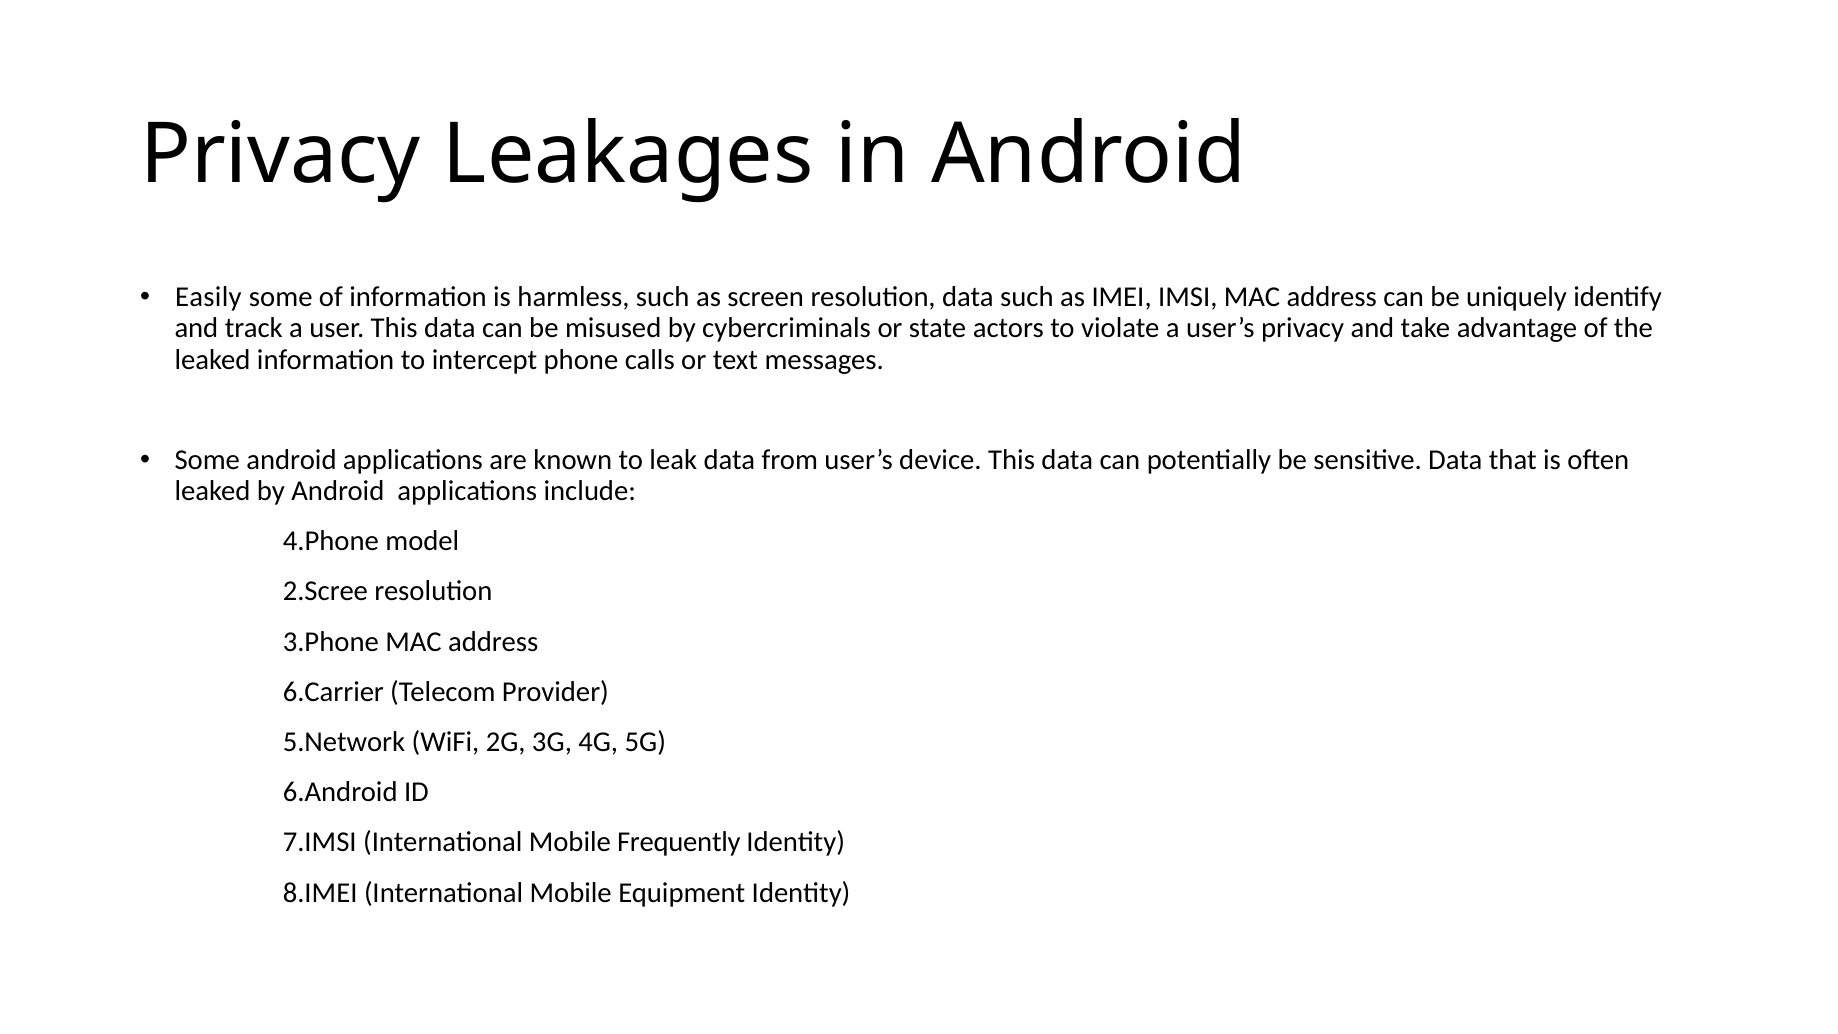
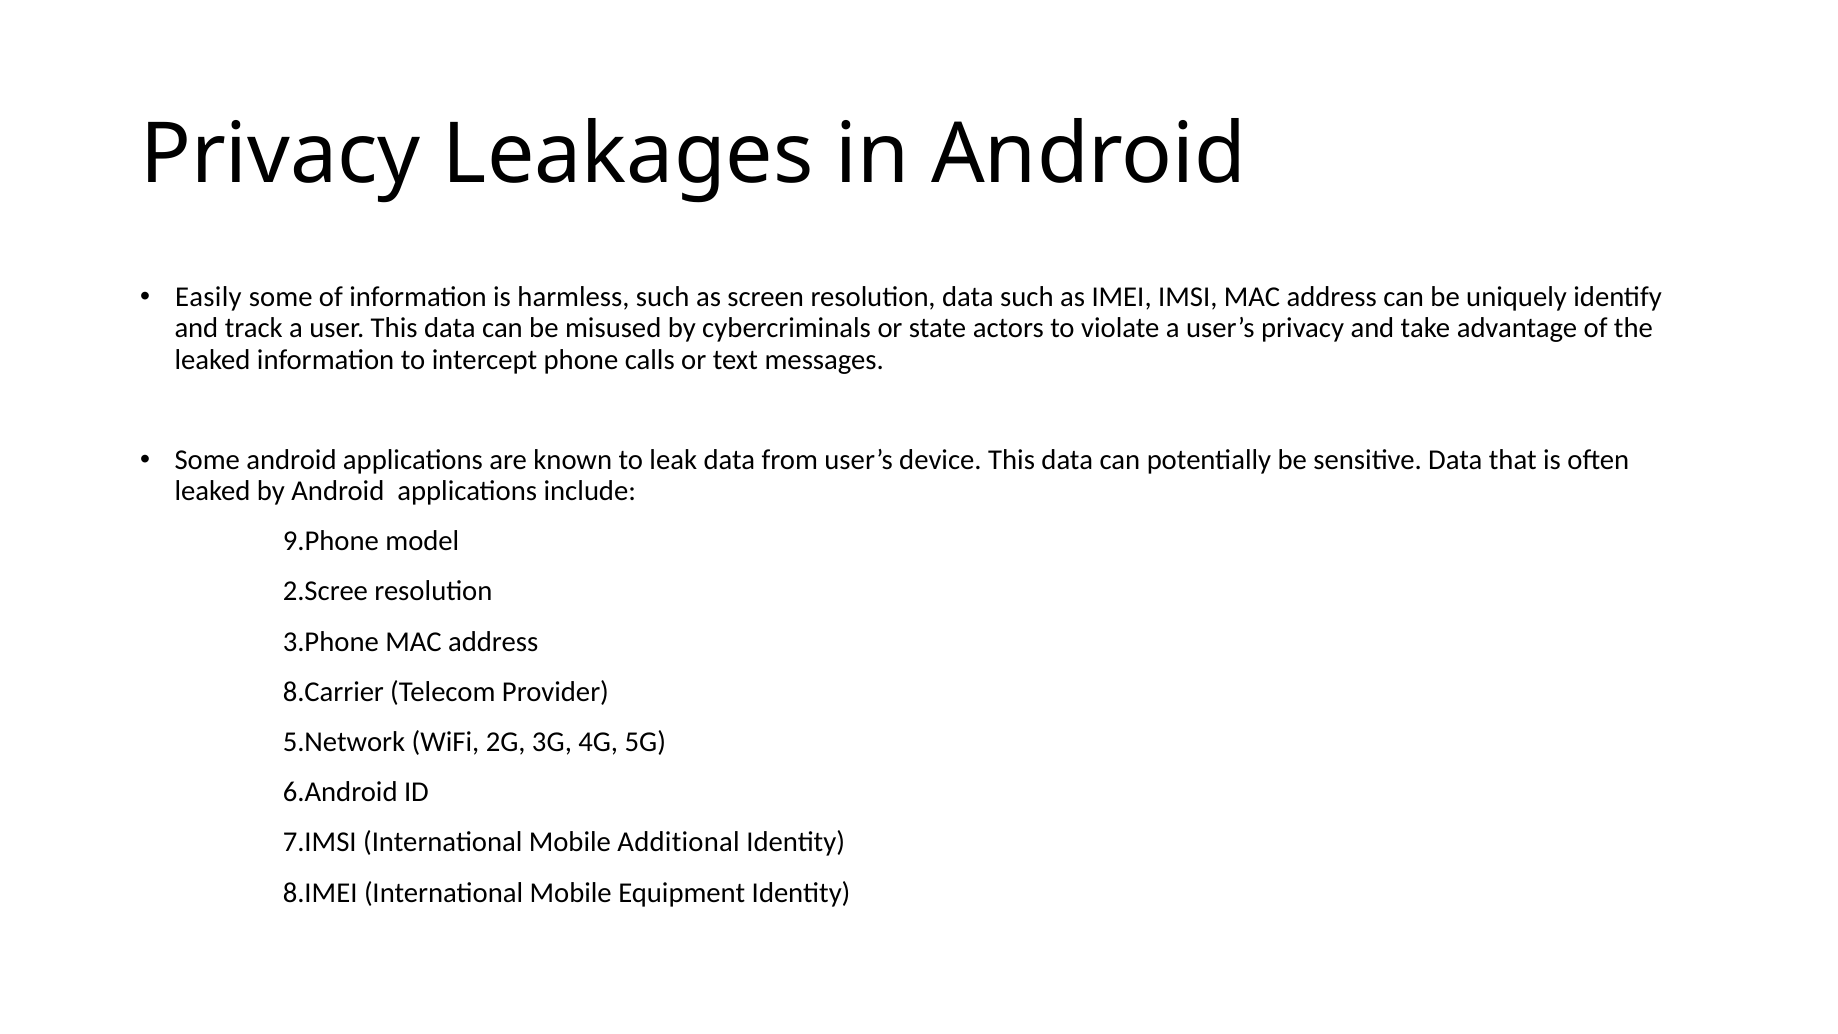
4.Phone: 4.Phone -> 9.Phone
6.Carrier: 6.Carrier -> 8.Carrier
Frequently: Frequently -> Additional
